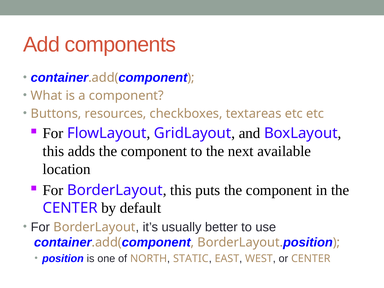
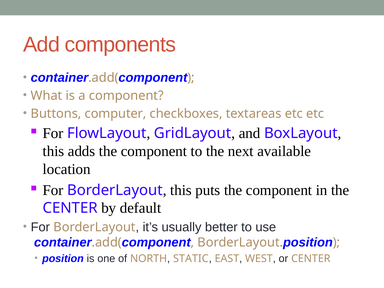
resources: resources -> computer
